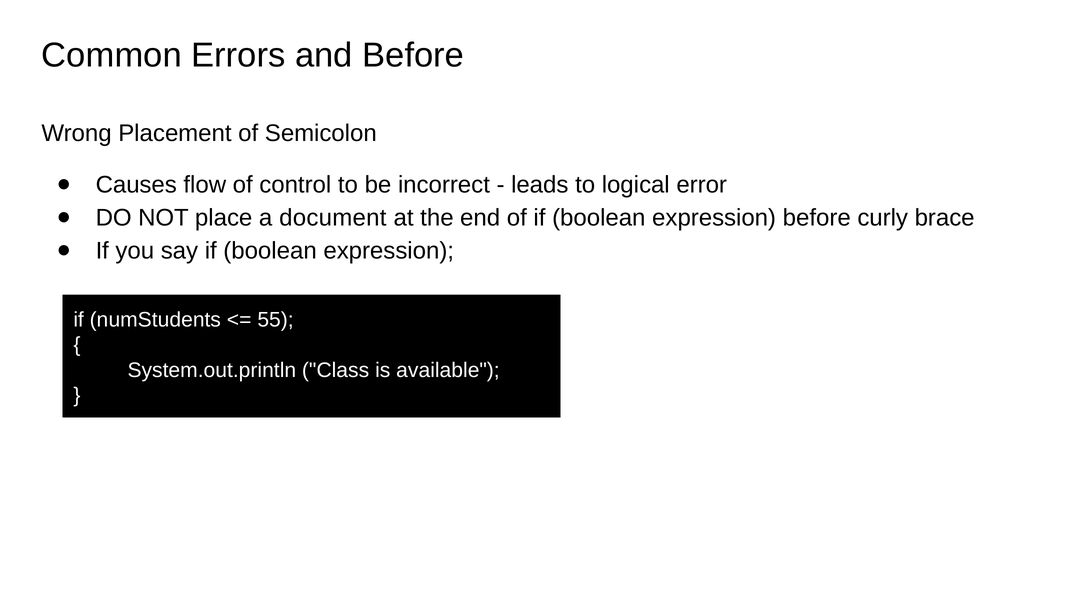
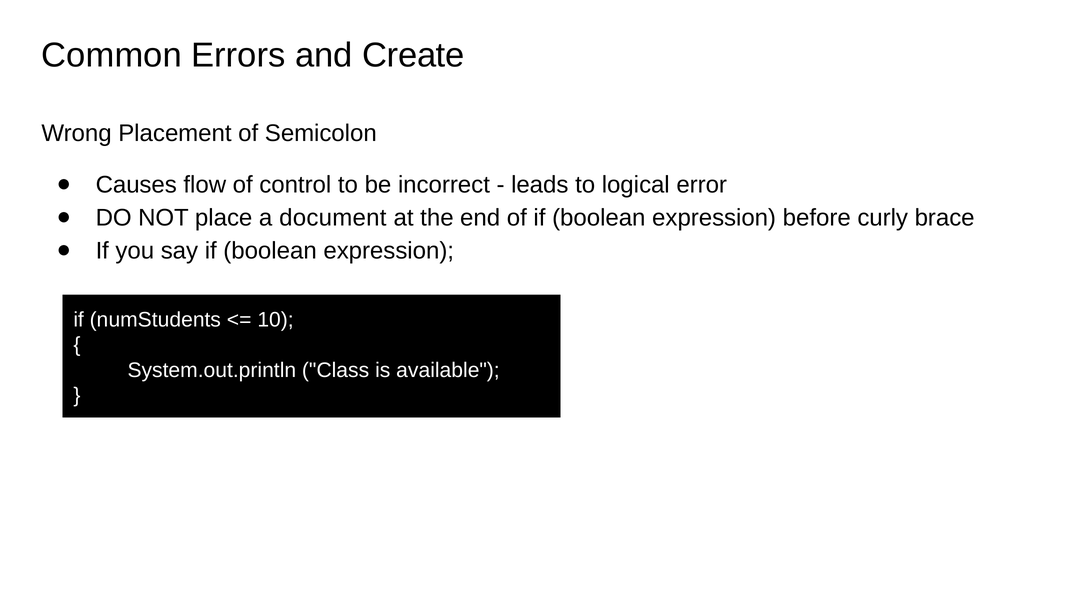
and Before: Before -> Create
55: 55 -> 10
